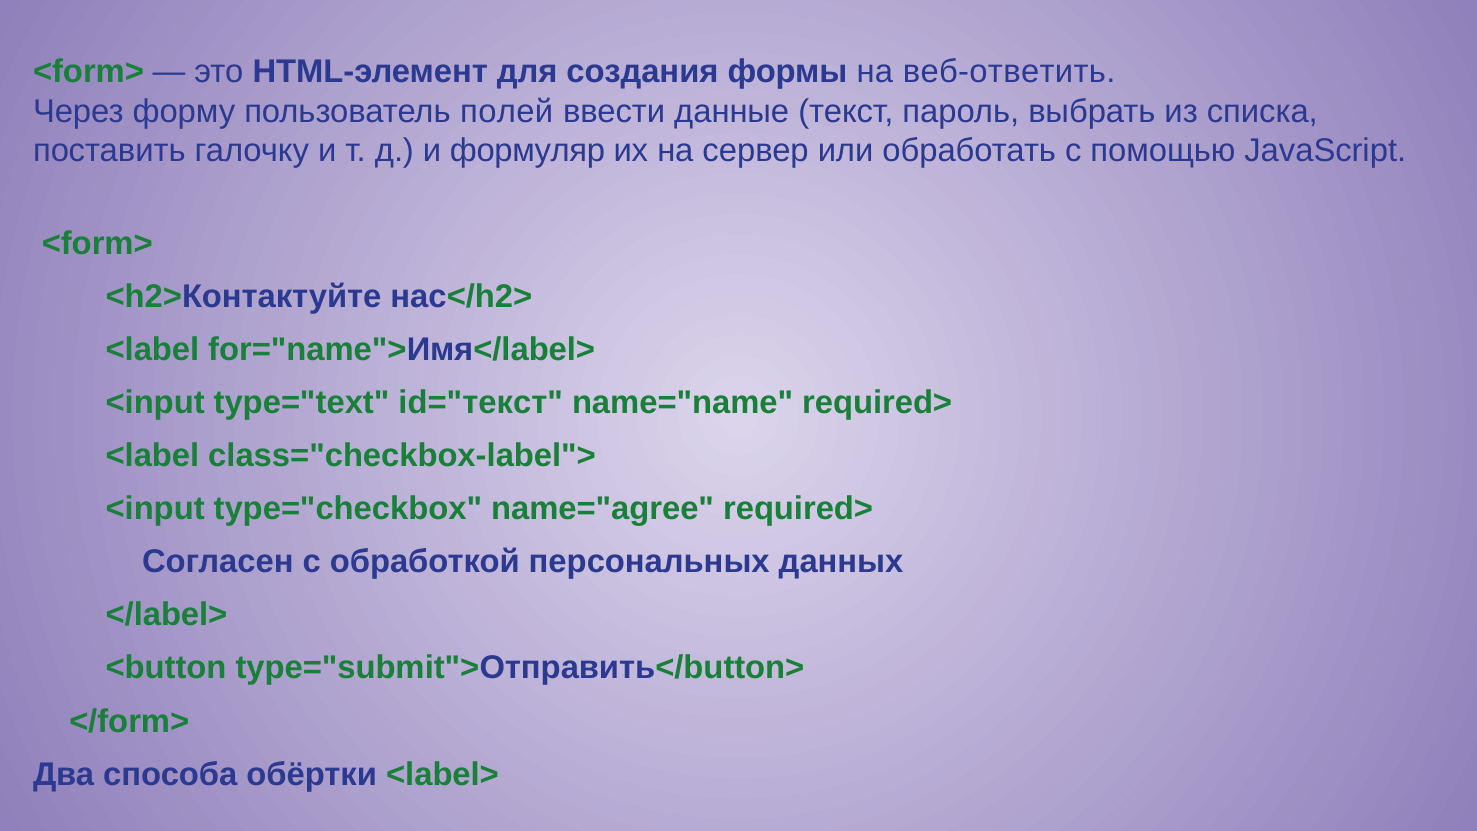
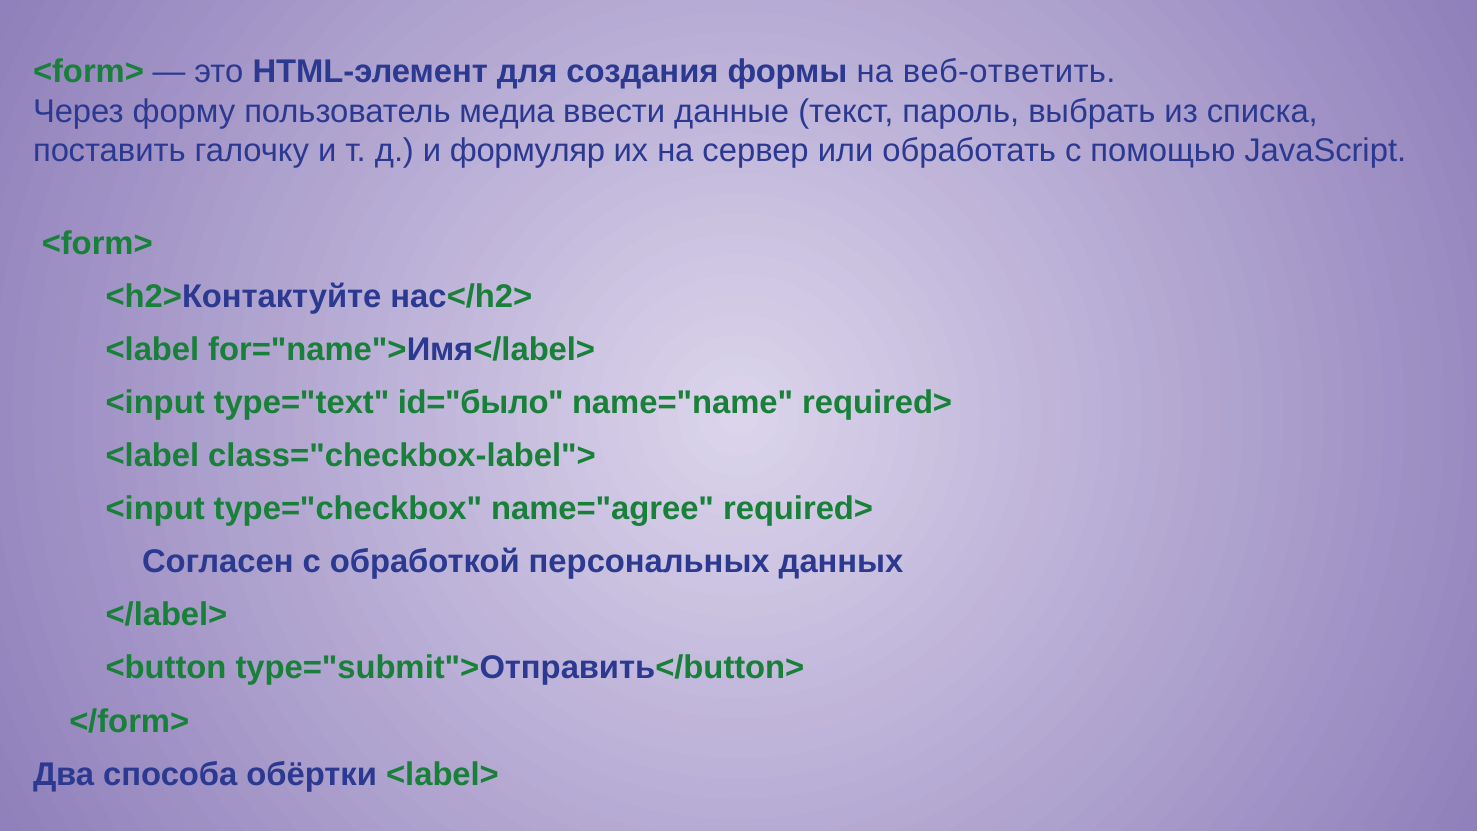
полей: полей -> медиа
id="текст: id="текст -> id="было
